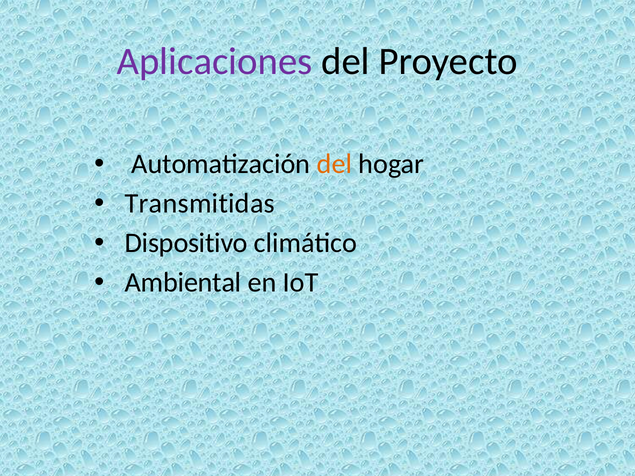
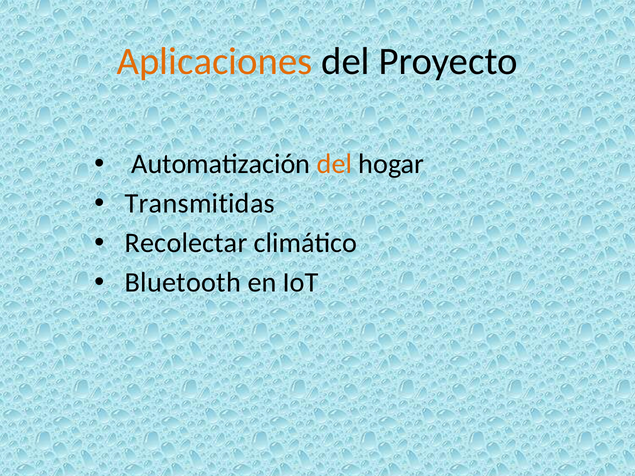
Aplicaciones colour: purple -> orange
Dispositivo: Dispositivo -> Recolectar
Ambiental: Ambiental -> Bluetooth
